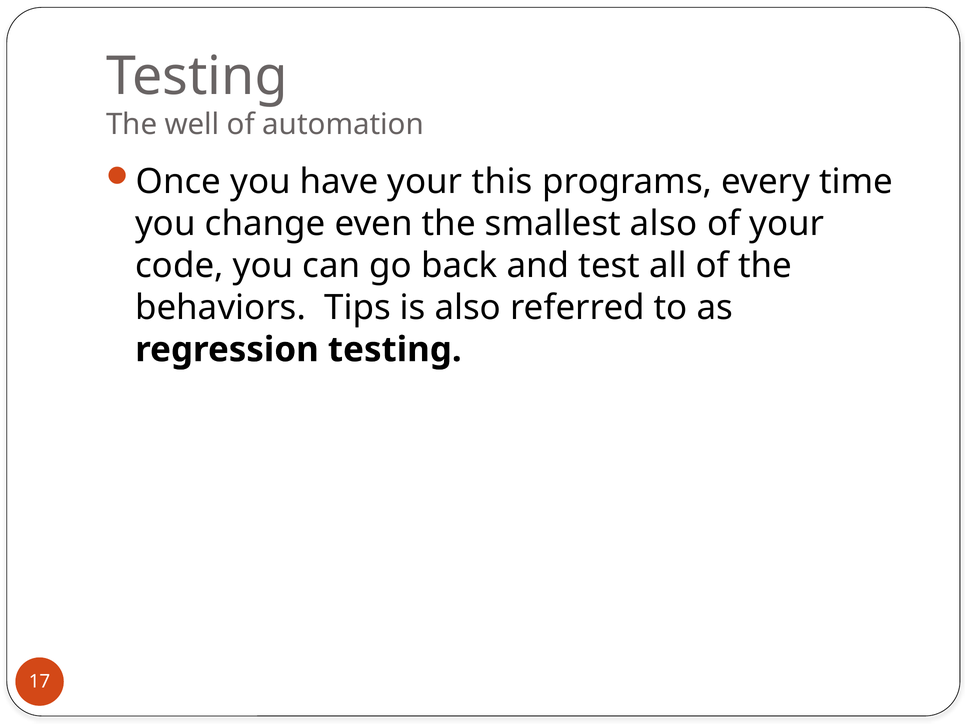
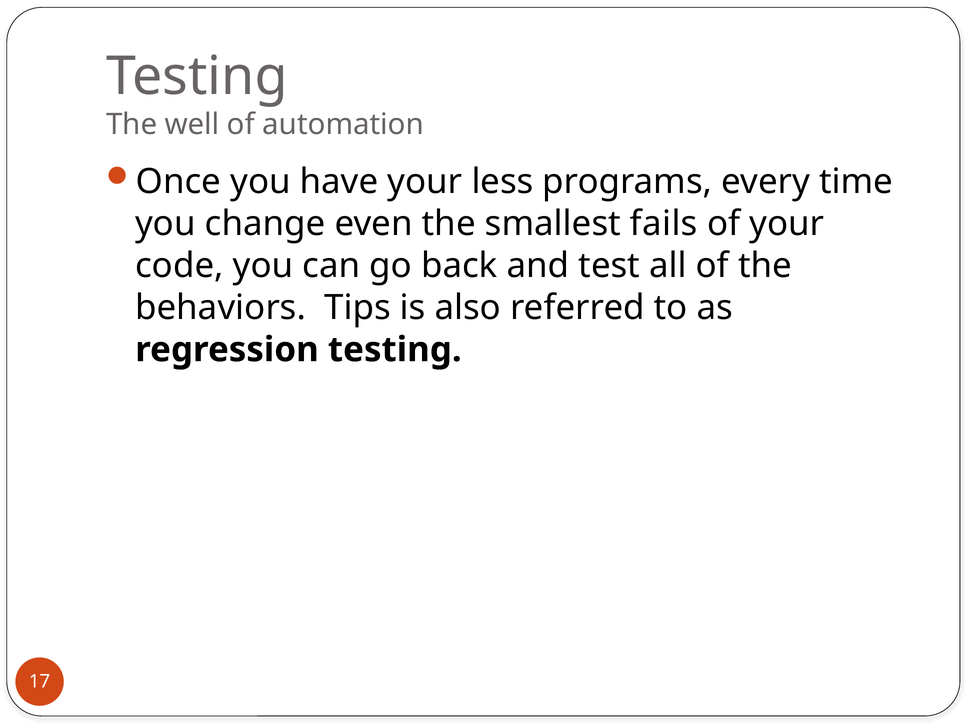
this: this -> less
smallest also: also -> fails
